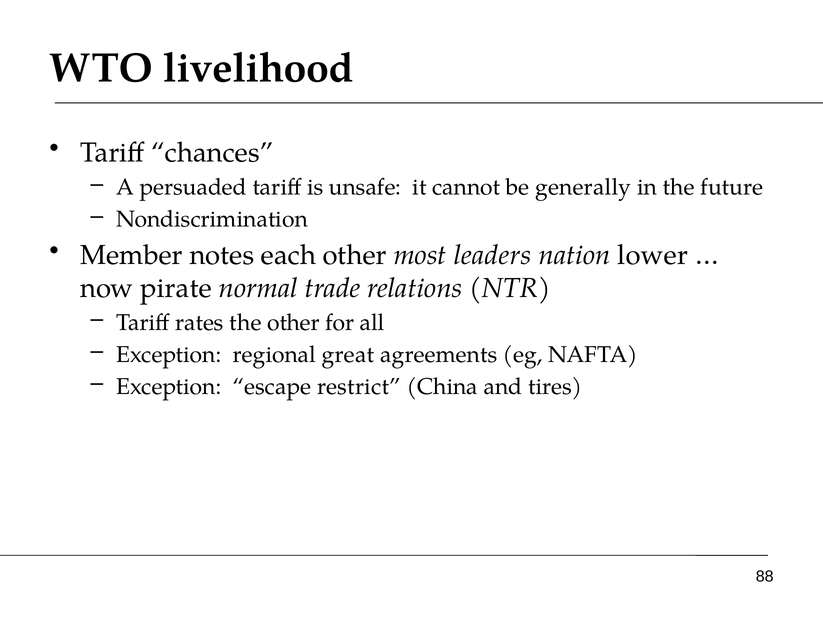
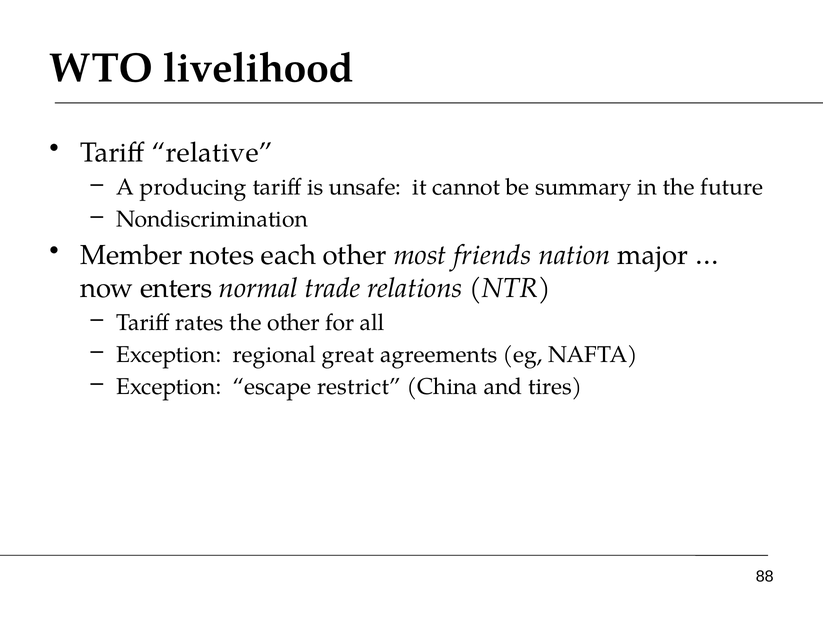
chances: chances -> relative
persuaded: persuaded -> producing
generally: generally -> summary
leaders: leaders -> friends
lower: lower -> major
pirate: pirate -> enters
